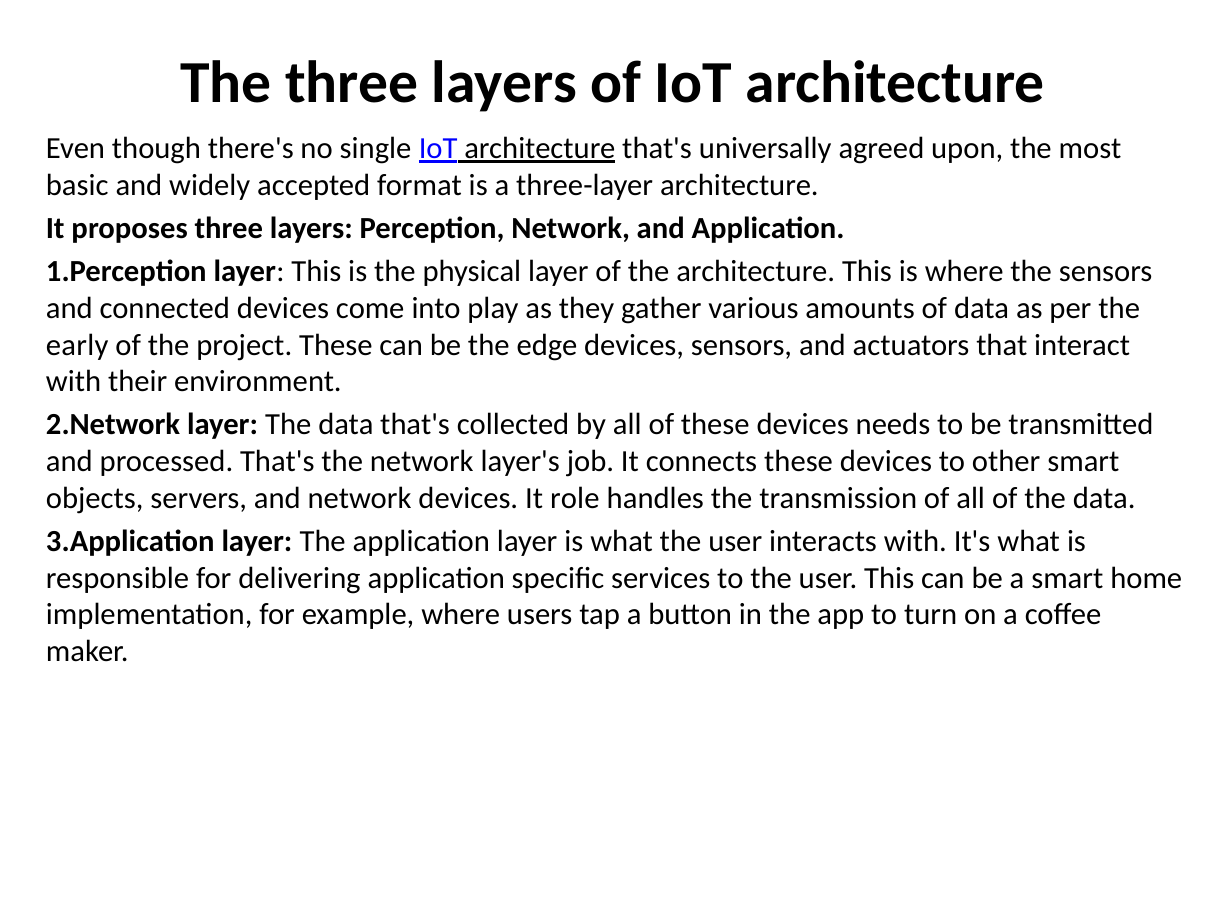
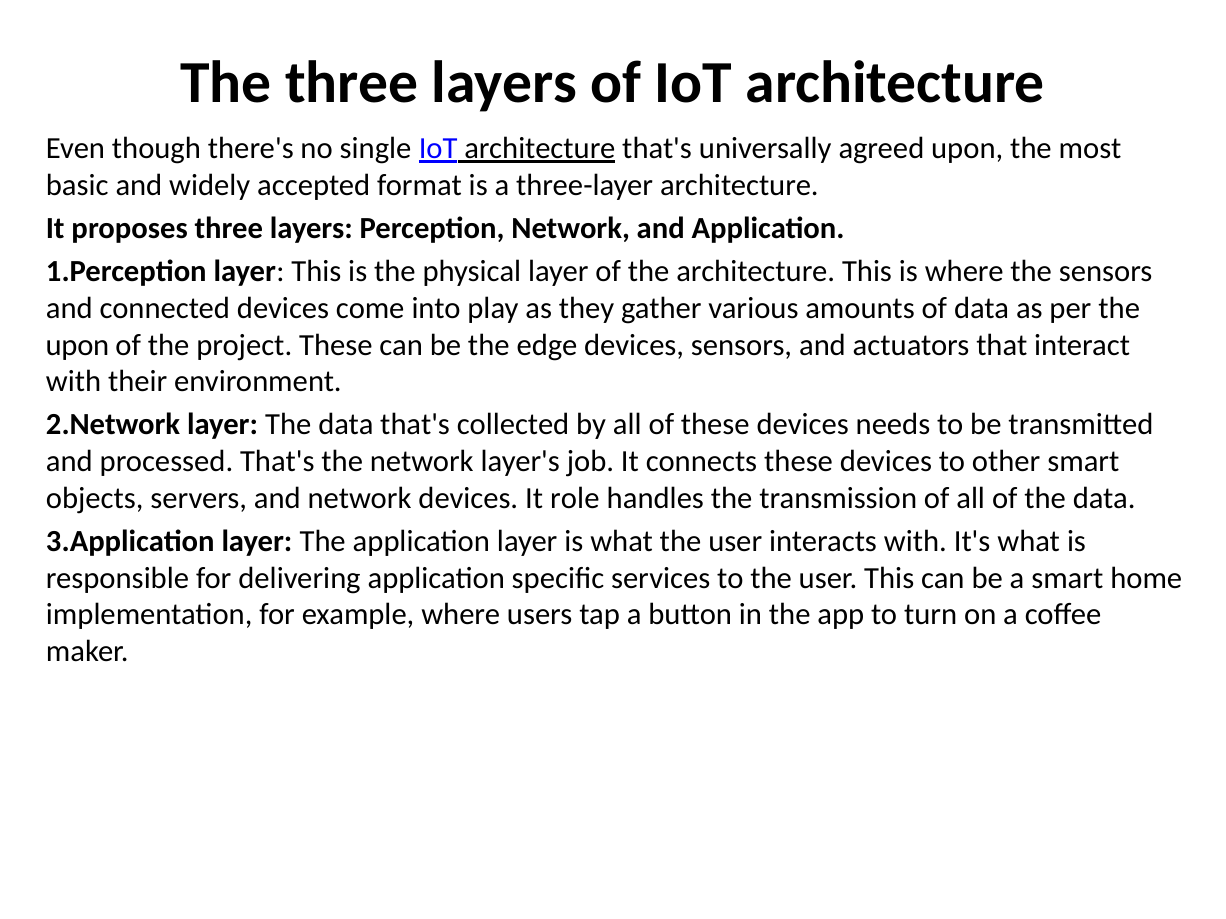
early at (77, 345): early -> upon
